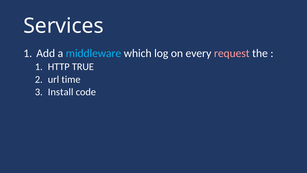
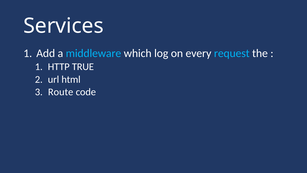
request colour: pink -> light blue
time: time -> html
Install: Install -> Route
